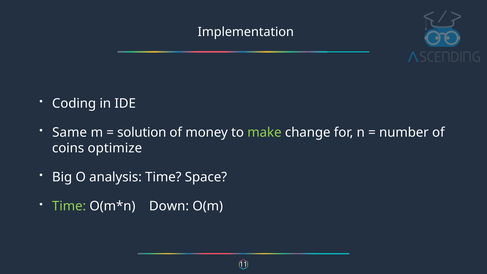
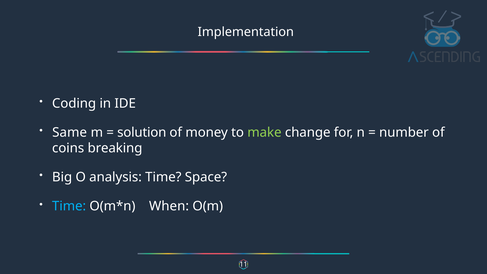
optimize: optimize -> breaking
Time at (69, 206) colour: light green -> light blue
Down: Down -> When
